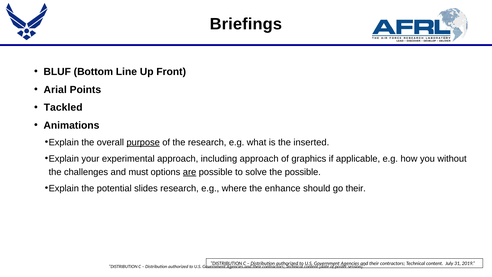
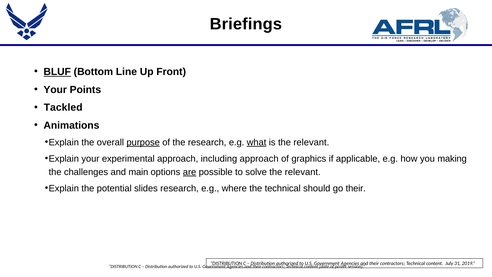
BLUF underline: none -> present
Arial at (55, 90): Arial -> Your
what underline: none -> present
is the inserted: inserted -> relevant
without: without -> making
must: must -> main
solve the possible: possible -> relevant
the enhance: enhance -> technical
